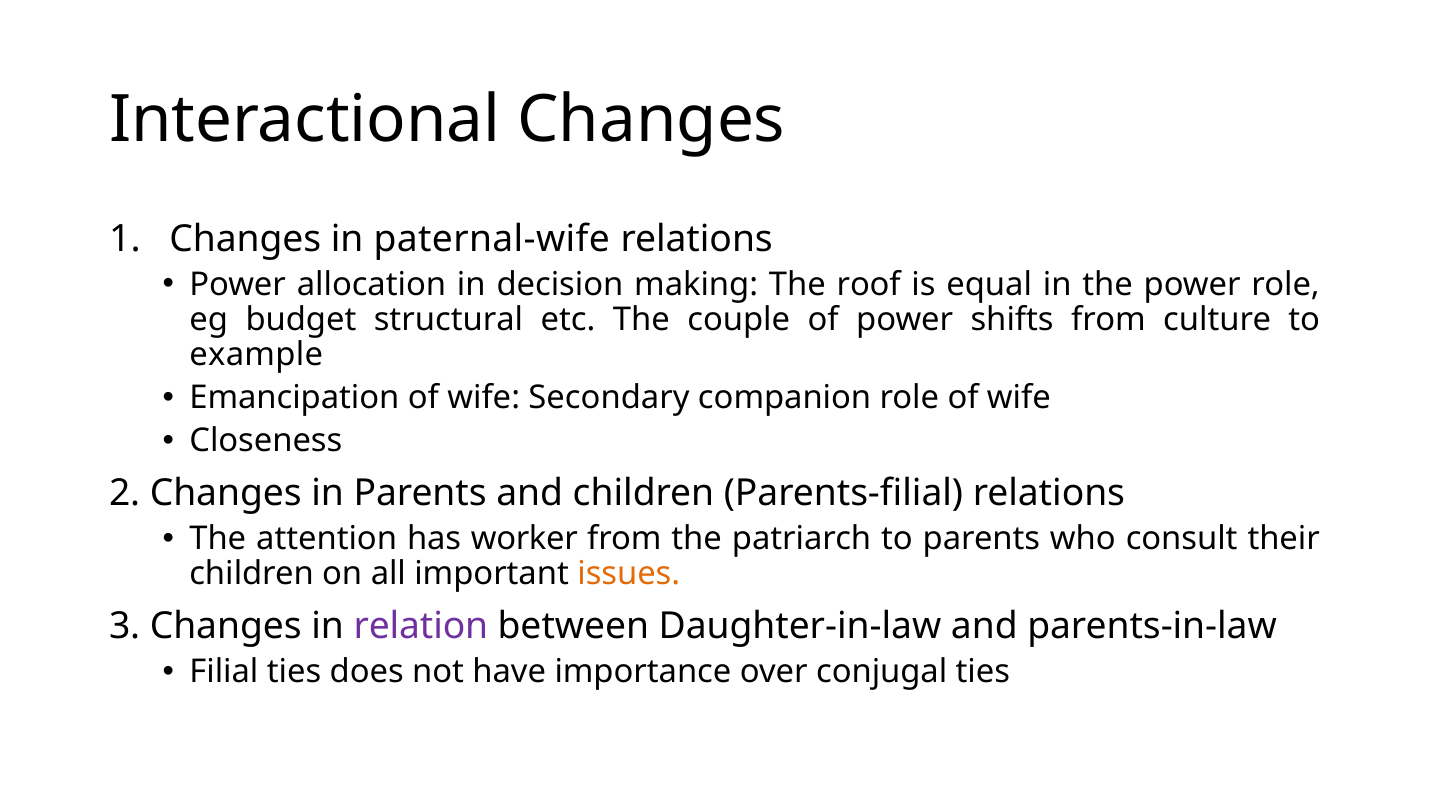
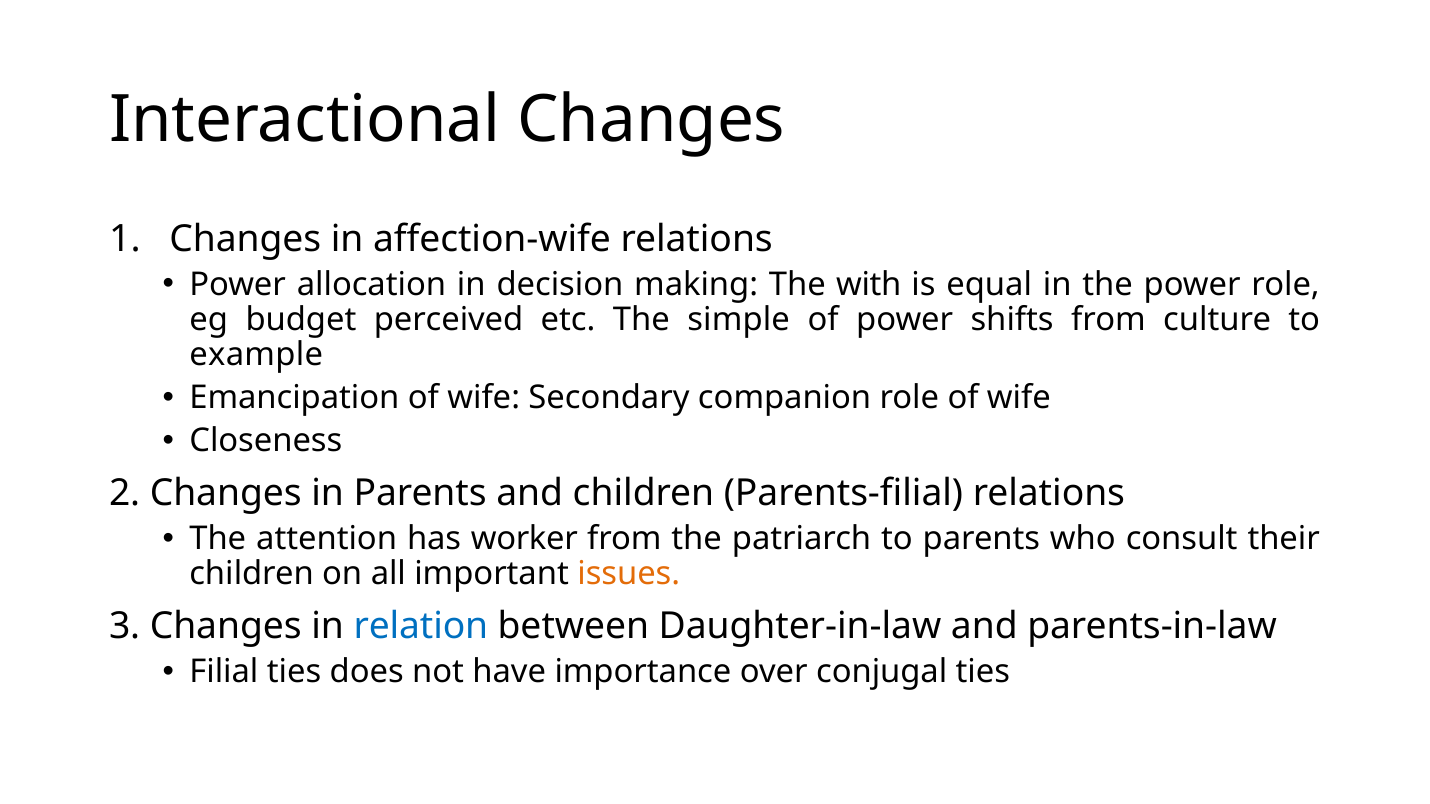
paternal-wife: paternal-wife -> affection-wife
roof: roof -> with
structural: structural -> perceived
couple: couple -> simple
relation colour: purple -> blue
